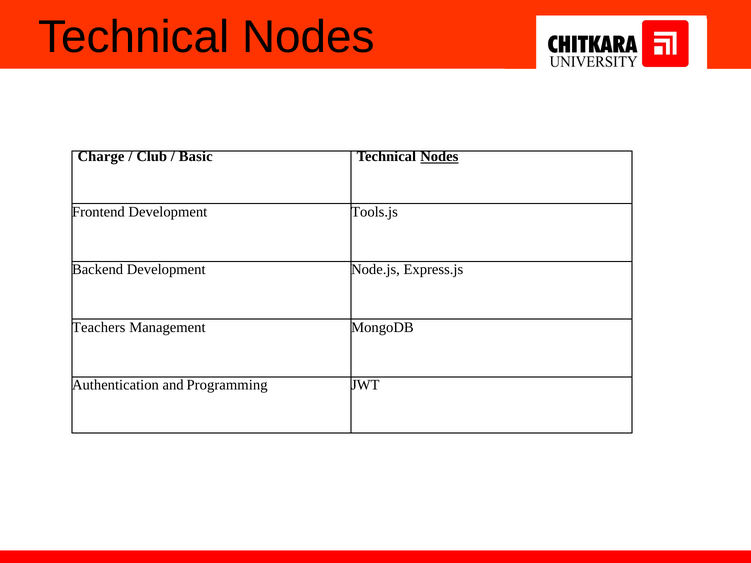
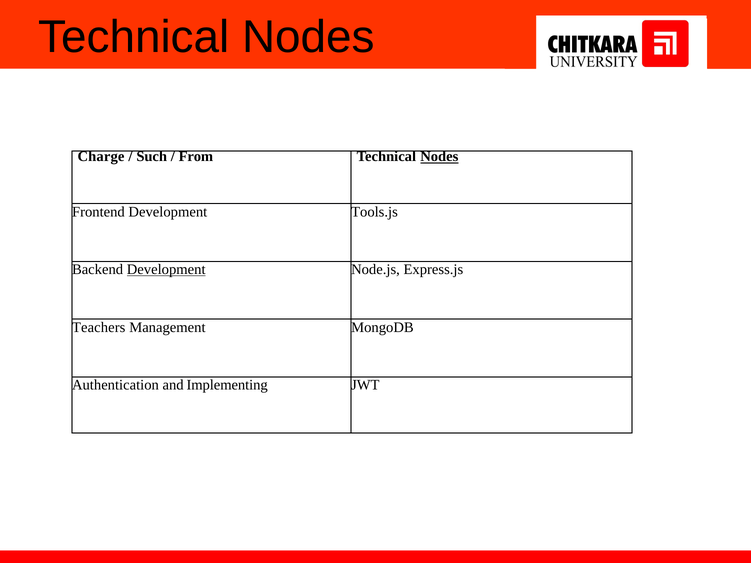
Club: Club -> Such
Basic: Basic -> From
Development at (166, 270) underline: none -> present
Programming: Programming -> Implementing
